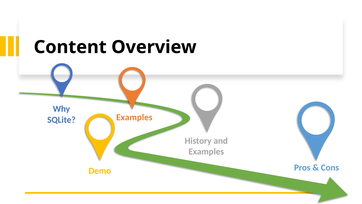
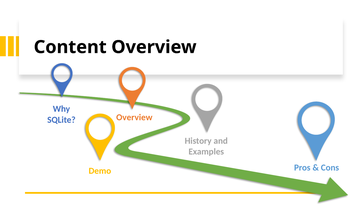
Examples at (134, 117): Examples -> Overview
